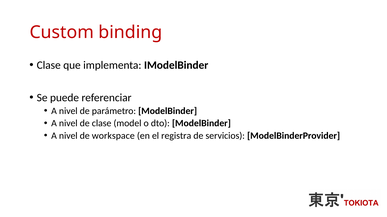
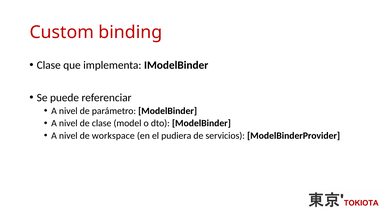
registra: registra -> pudiera
